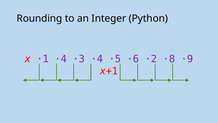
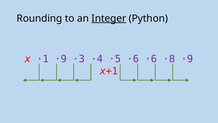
Integer underline: none -> present
·1 ·4: ·4 -> ·9
·6 ·2: ·2 -> ·6
